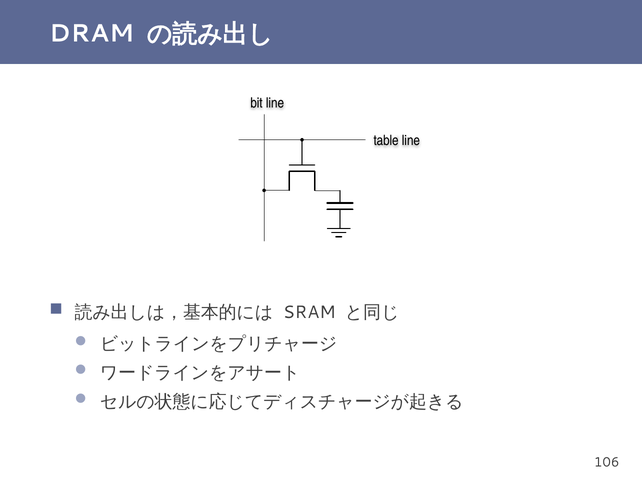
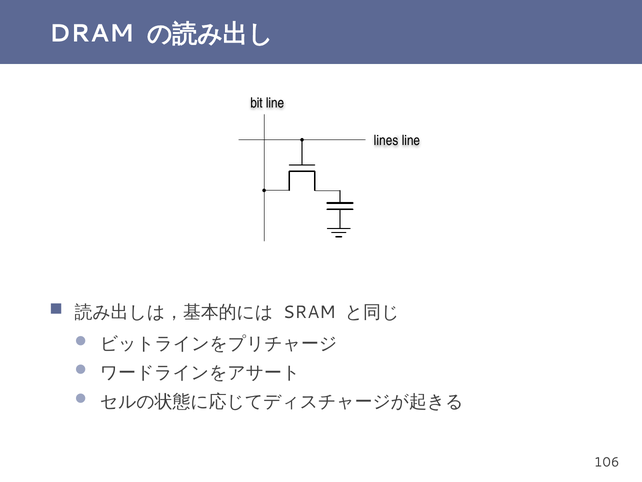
table: table -> lines
